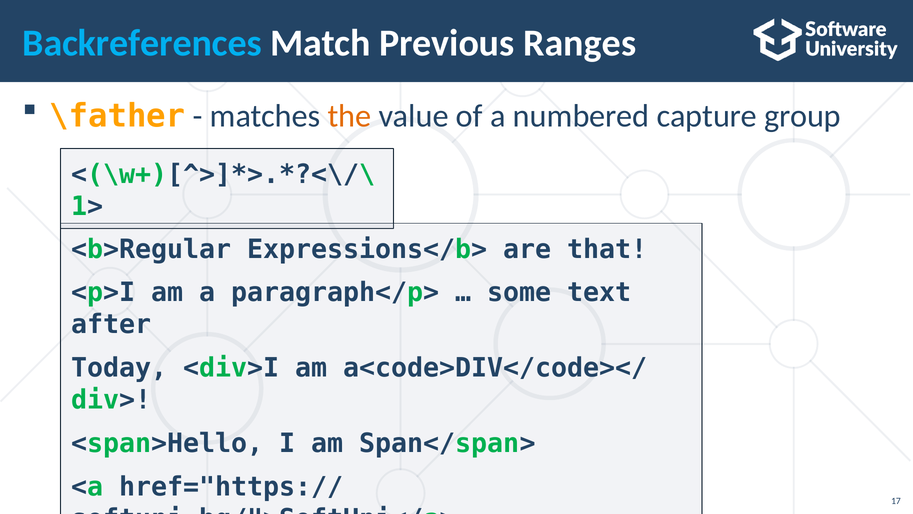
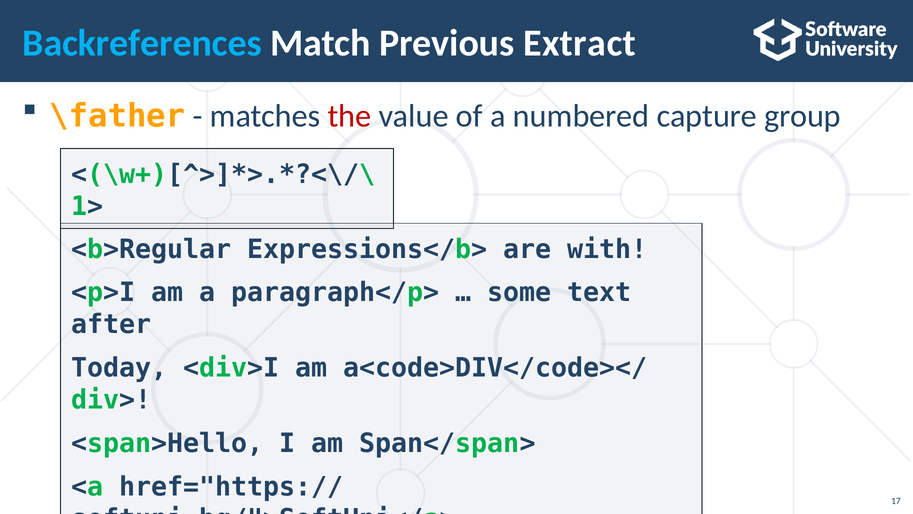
Ranges: Ranges -> Extract
the colour: orange -> red
that: that -> with
